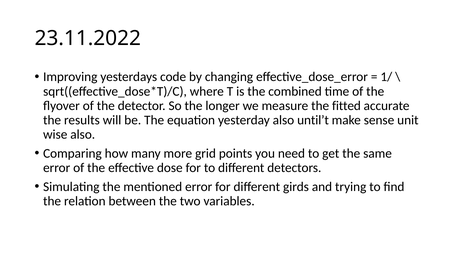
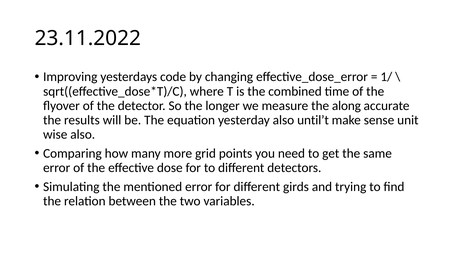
fitted: fitted -> along
